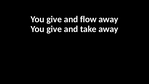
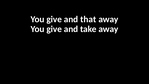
flow: flow -> that
